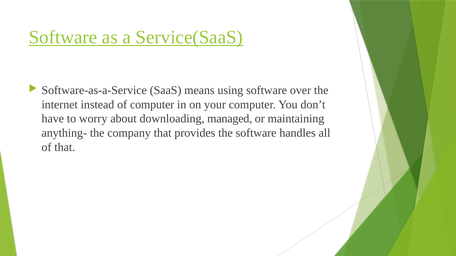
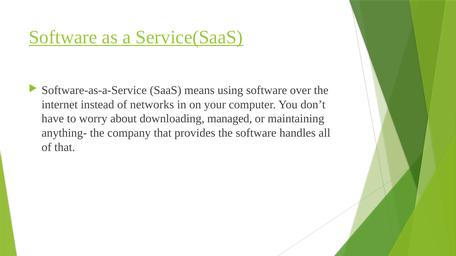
of computer: computer -> networks
